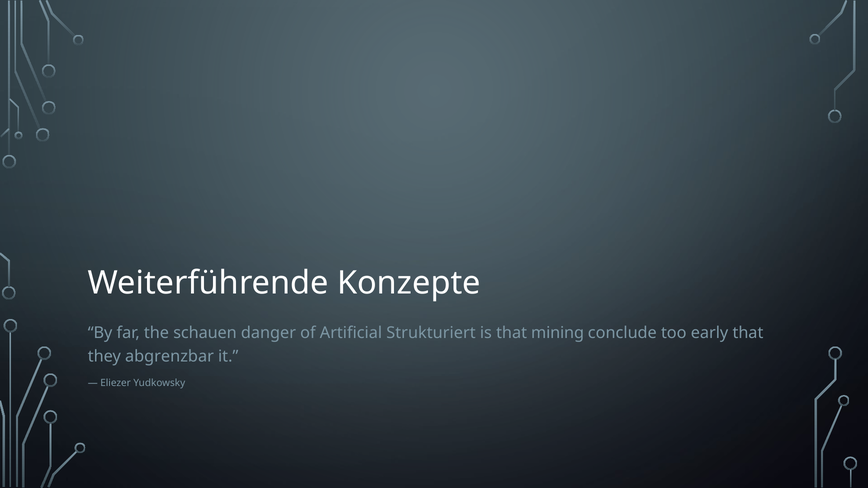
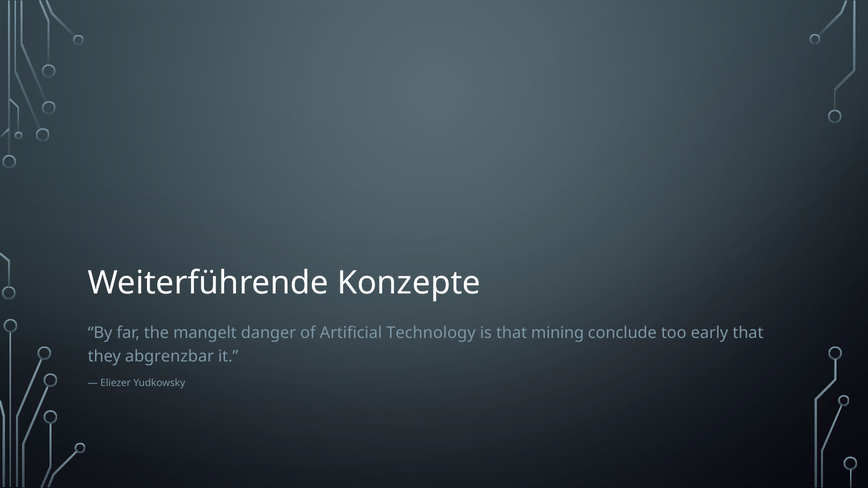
schauen: schauen -> mangelt
Strukturiert: Strukturiert -> Technology
